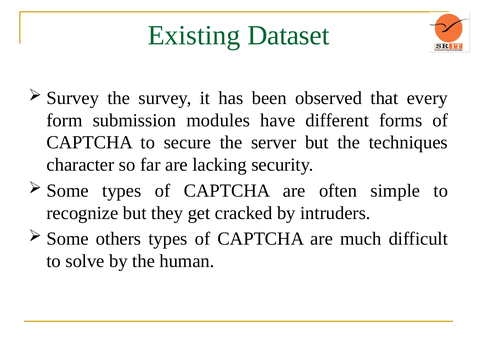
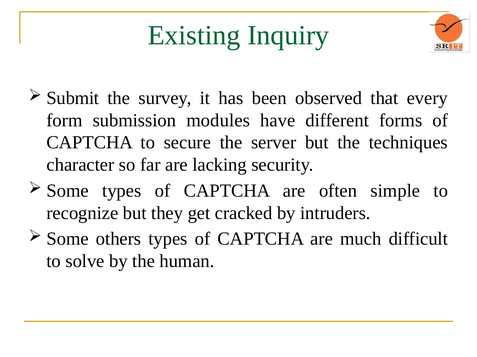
Dataset: Dataset -> Inquiry
Survey at (73, 98): Survey -> Submit
